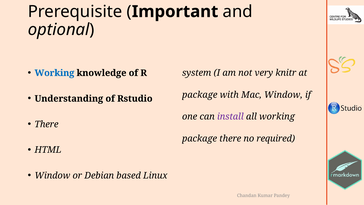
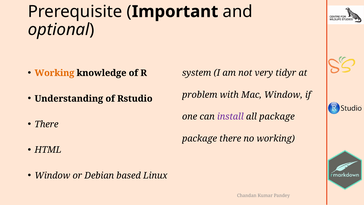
Working at (54, 73) colour: blue -> orange
knitr: knitr -> tidyr
package at (200, 95): package -> problem
all working: working -> package
no required: required -> working
